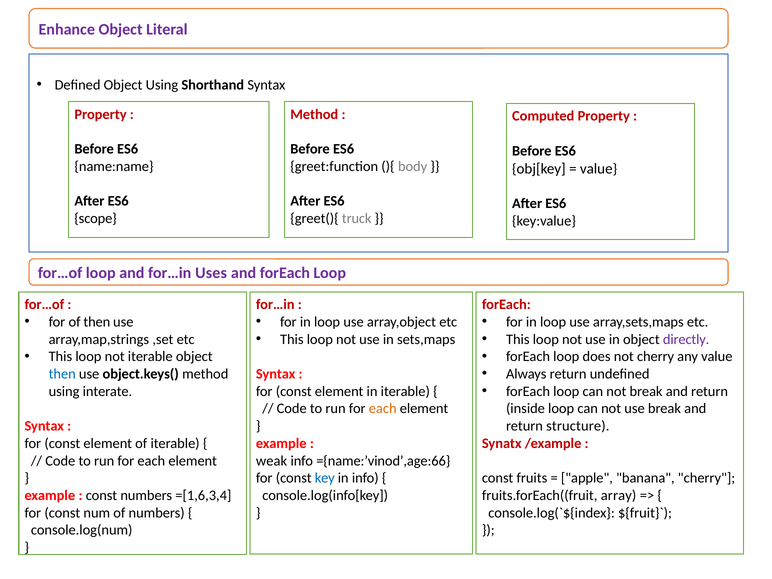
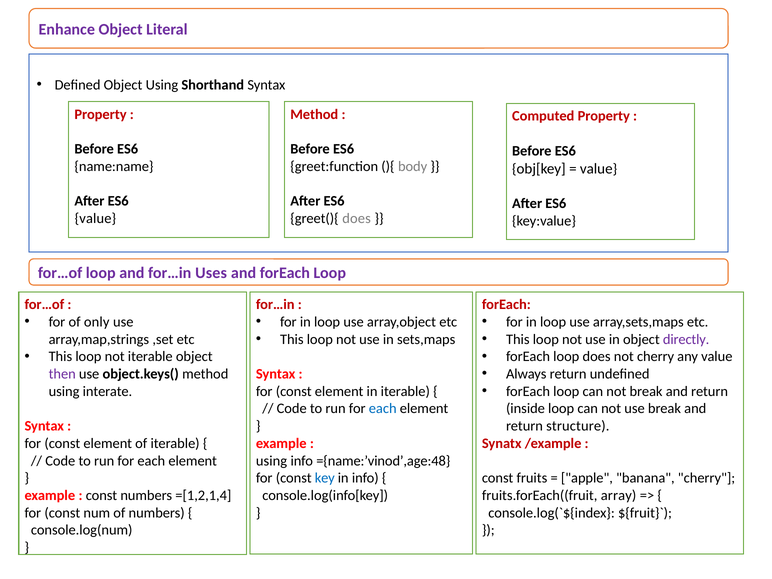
scope at (96, 218): scope -> value
greet(){ truck: truck -> does
of then: then -> only
then at (62, 374) colour: blue -> purple
each at (383, 409) colour: orange -> blue
weak at (272, 461): weak -> using
={name:’vinod’,age:66: ={name:’vinod’,age:66 -> ={name:’vinod’,age:48
=[1,6,3,4: =[1,6,3,4 -> =[1,2,1,4
